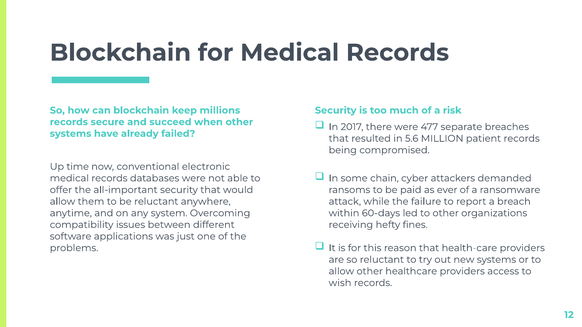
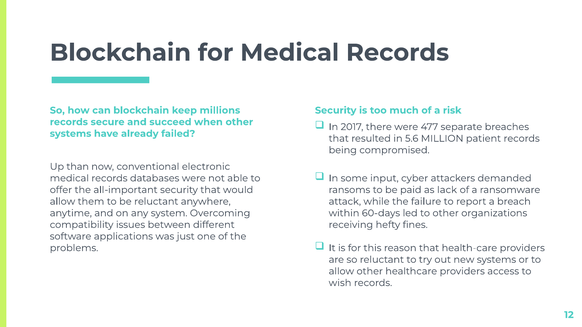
time: time -> than
chain: chain -> input
ever: ever -> lack
